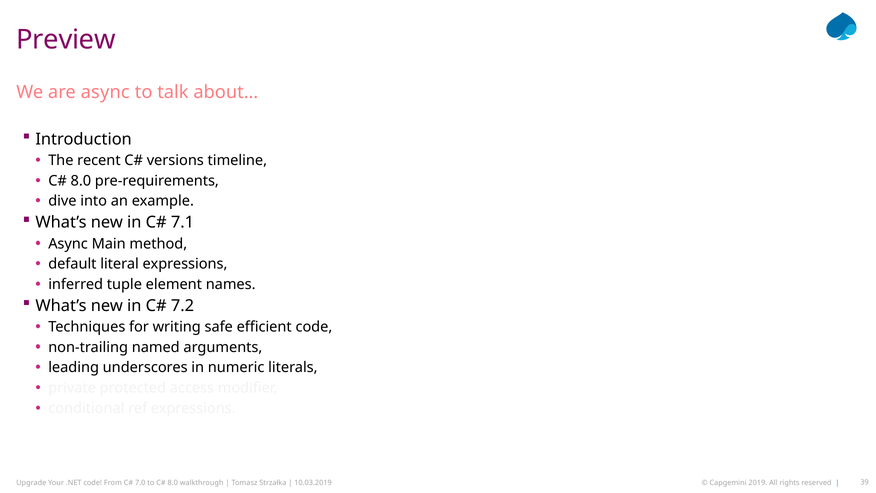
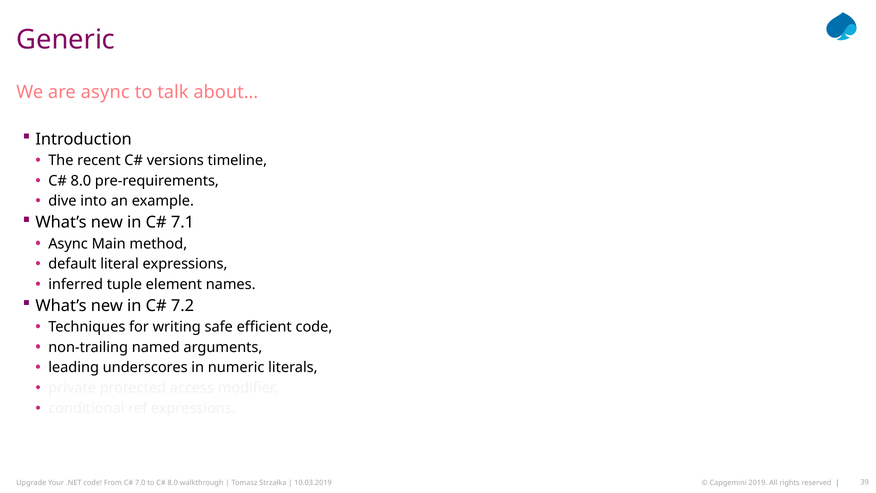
Preview: Preview -> Generic
